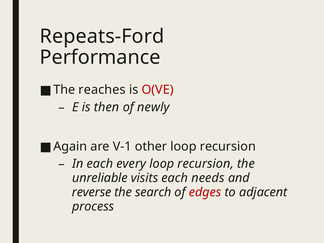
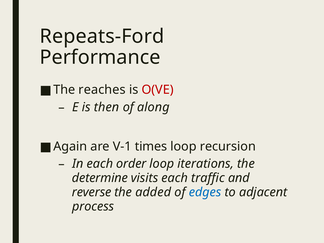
newly: newly -> along
other: other -> times
every: every -> order
recursion at (206, 164): recursion -> iterations
unreliable: unreliable -> determine
needs: needs -> traffic
search: search -> added
edges colour: red -> blue
